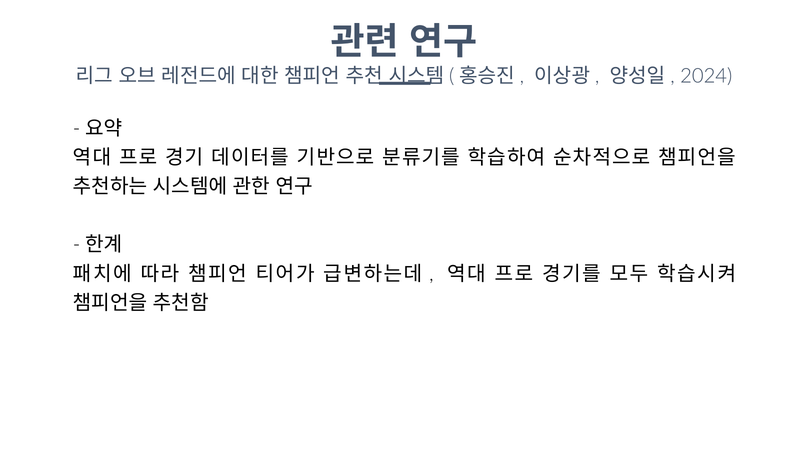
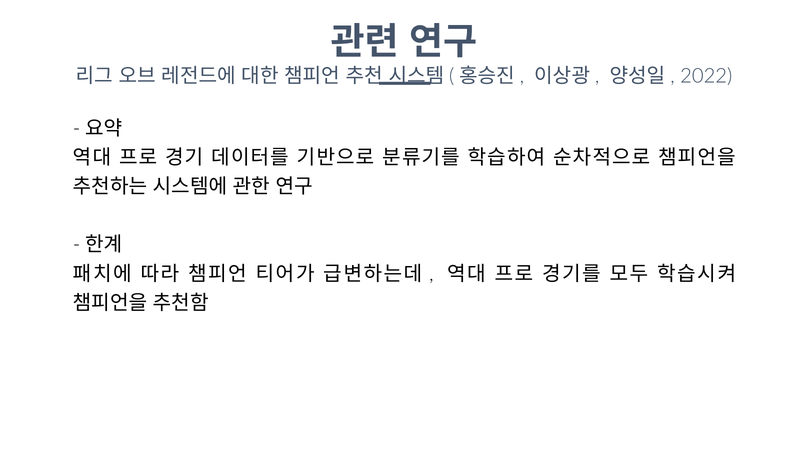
2024: 2024 -> 2022
